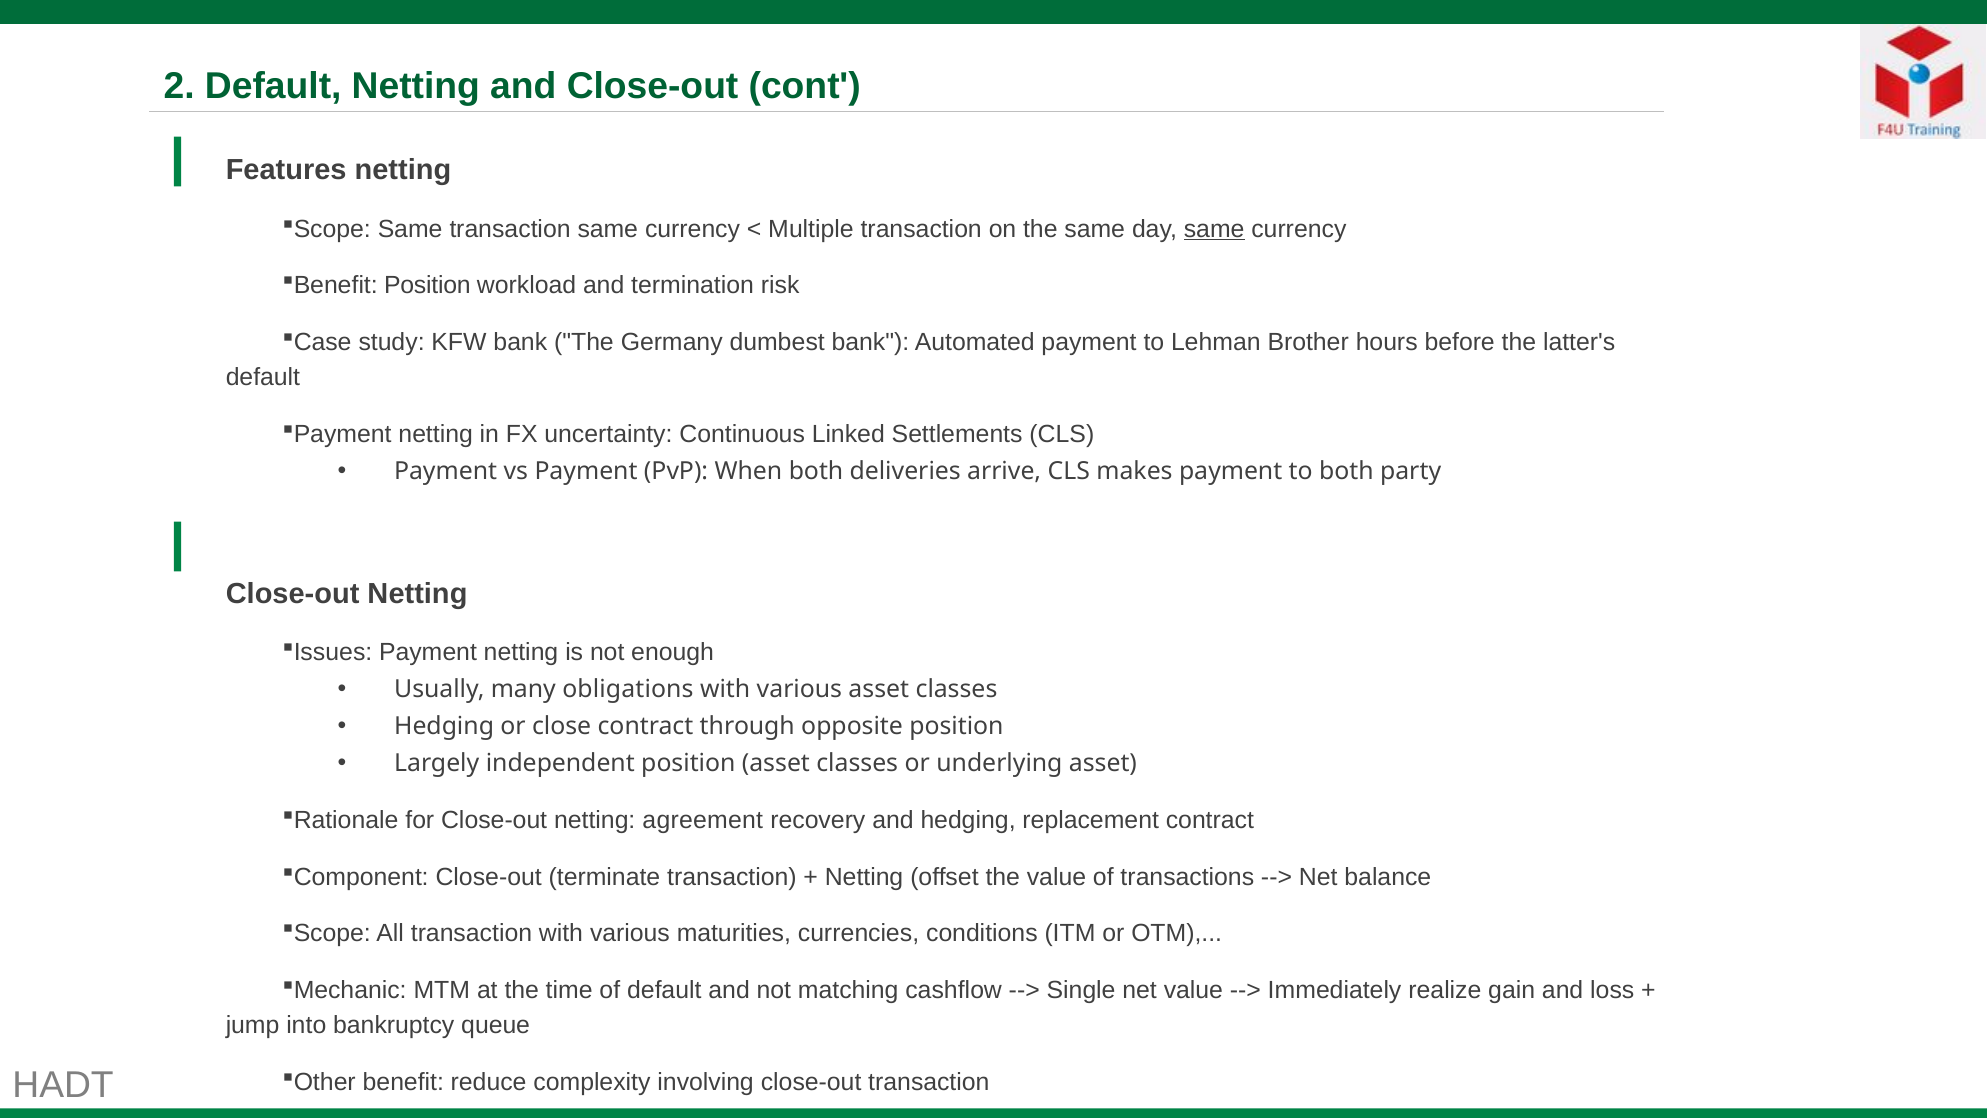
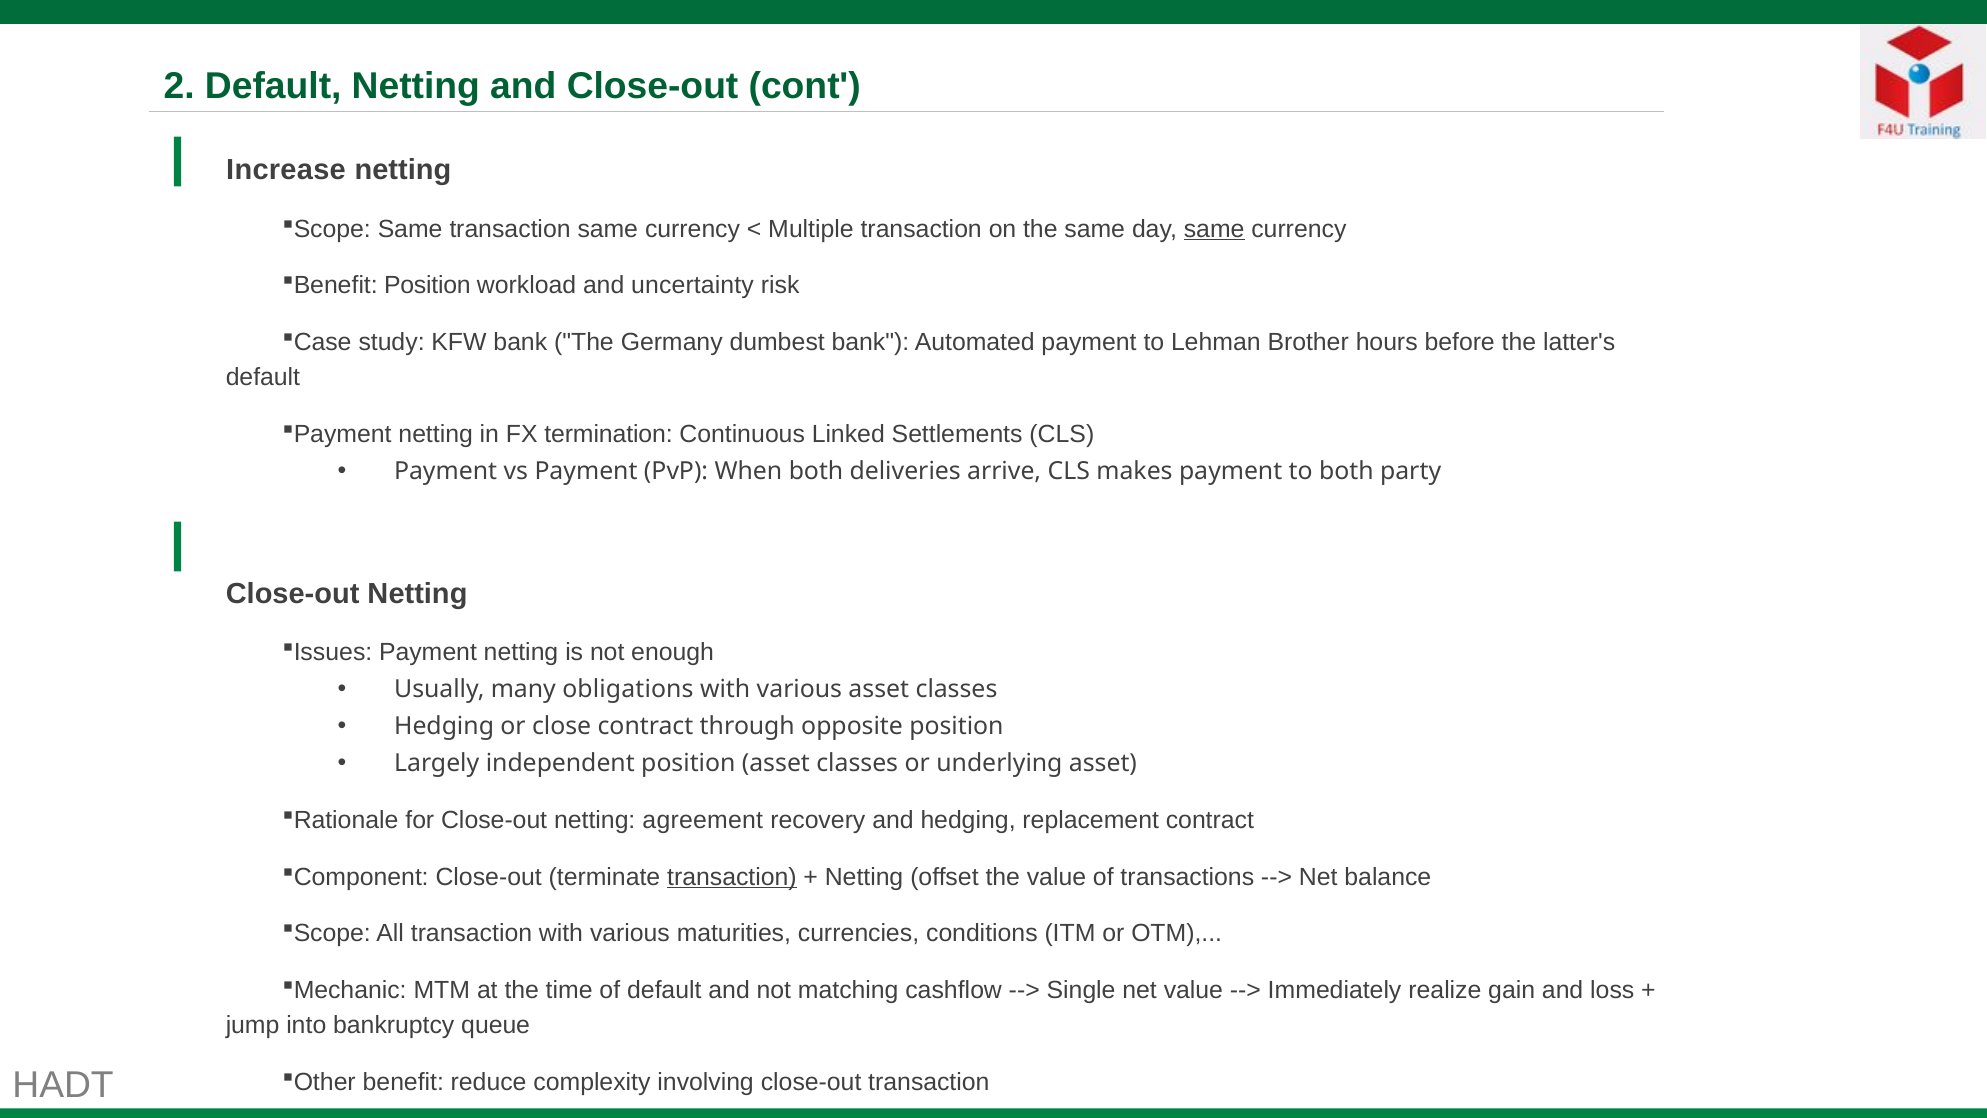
Features: Features -> Increase
termination: termination -> uncertainty
uncertainty: uncertainty -> termination
transaction at (732, 877) underline: none -> present
